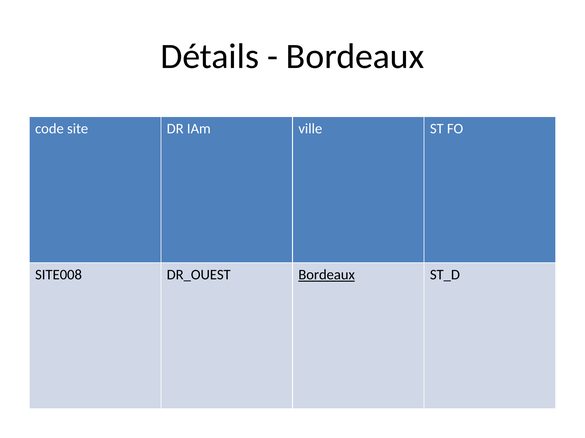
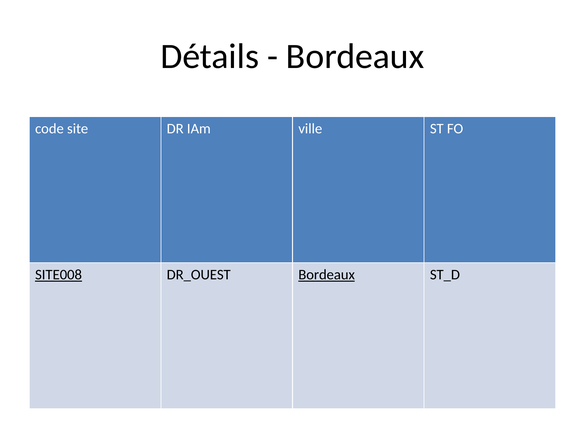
SITE008 underline: none -> present
